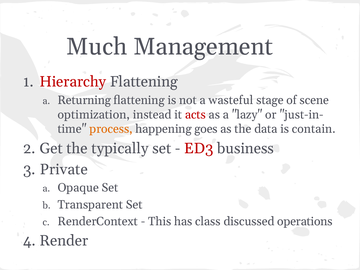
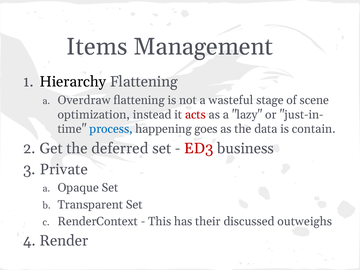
Much: Much -> Items
Hierarchy colour: red -> black
Returning: Returning -> Overdraw
process colour: orange -> blue
typically: typically -> deferred
class: class -> their
operations: operations -> outweighs
